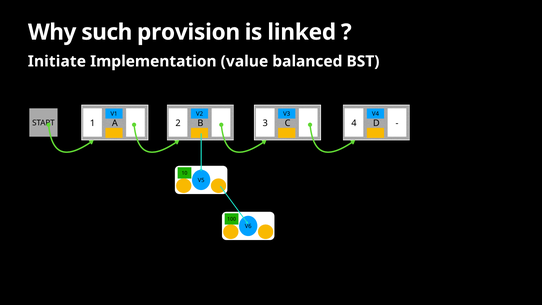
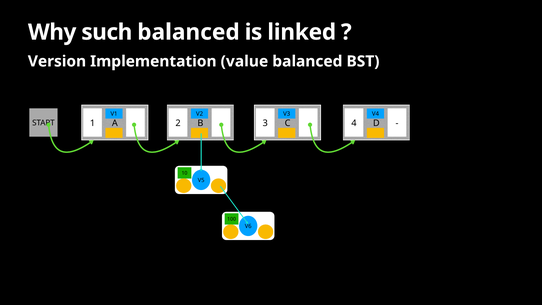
such provision: provision -> balanced
Initiate: Initiate -> Version
